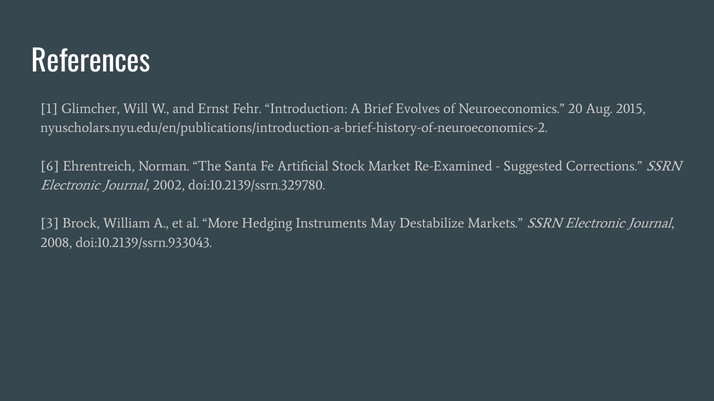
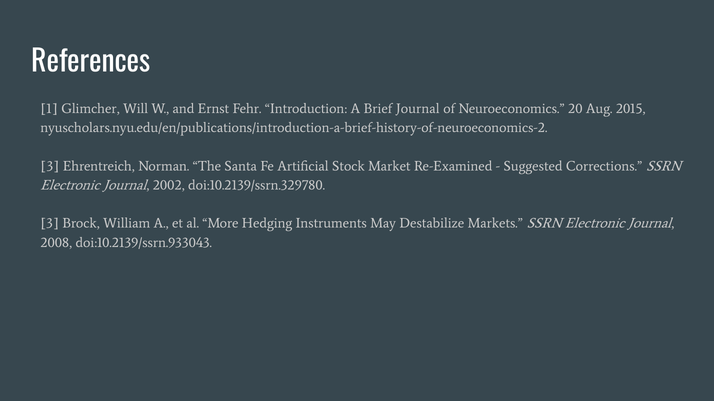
Brief Evolves: Evolves -> Journal
6 at (50, 166): 6 -> 3
